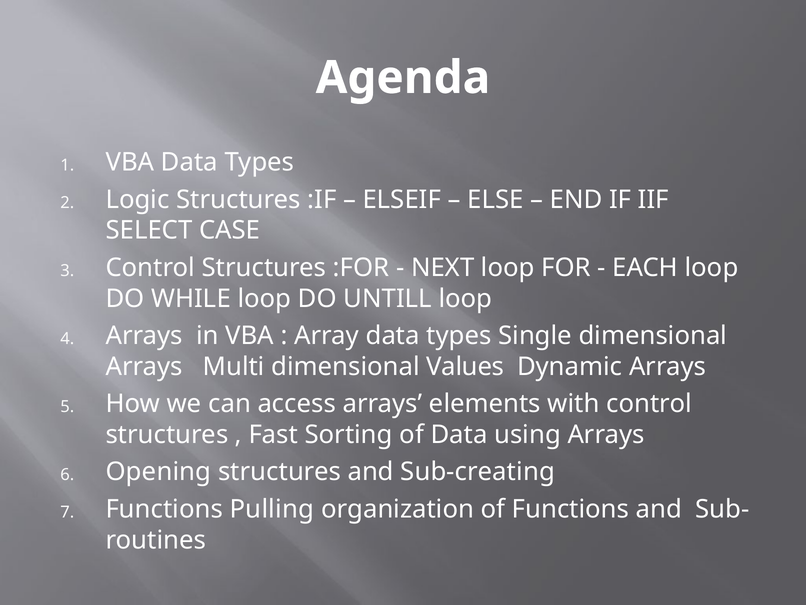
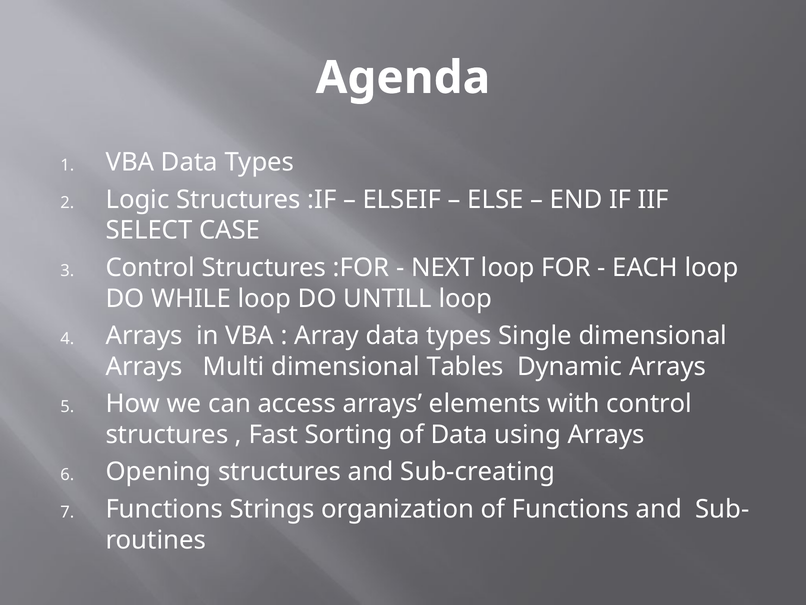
Values: Values -> Tables
Pulling: Pulling -> Strings
